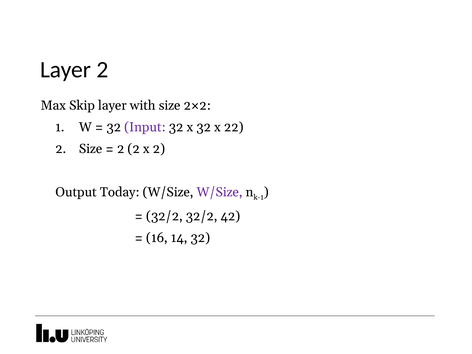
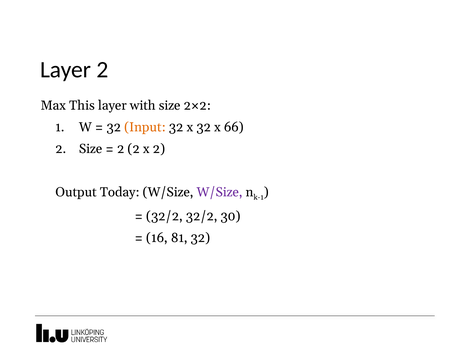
Skip: Skip -> This
Input colour: purple -> orange
22: 22 -> 66
42: 42 -> 30
14: 14 -> 81
